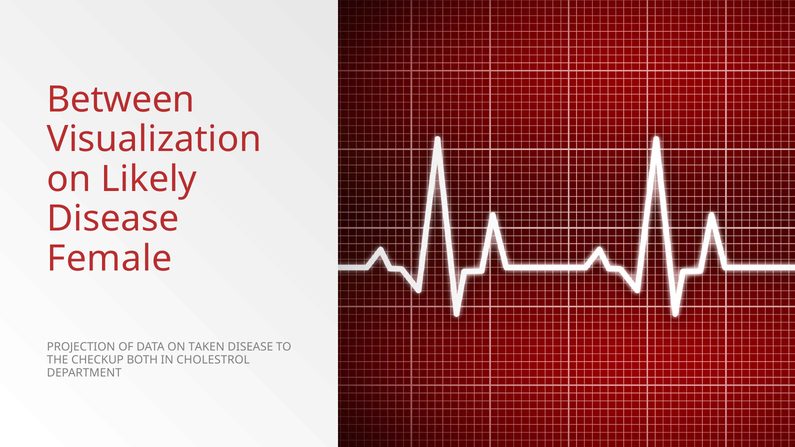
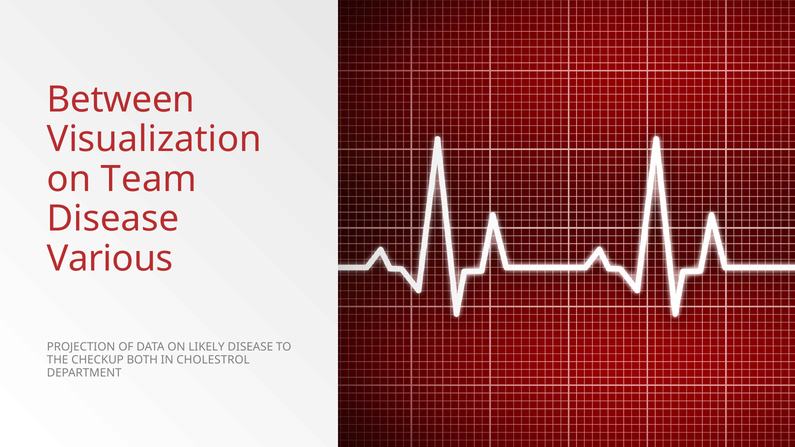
Likely: Likely -> Team
Female: Female -> Various
TAKEN: TAKEN -> LIKELY
